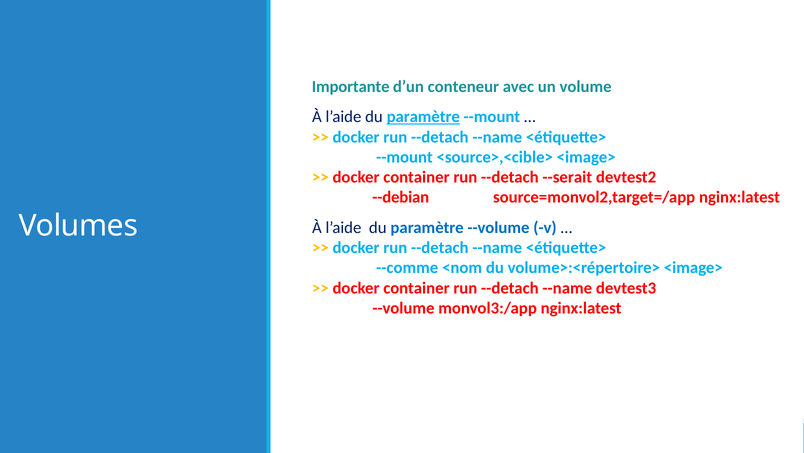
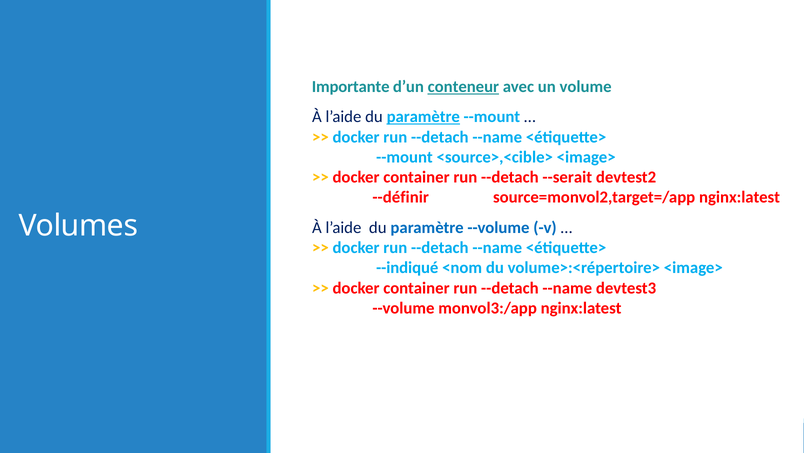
conteneur underline: none -> present
--debian: --debian -> --définir
--comme: --comme -> --indiqué
